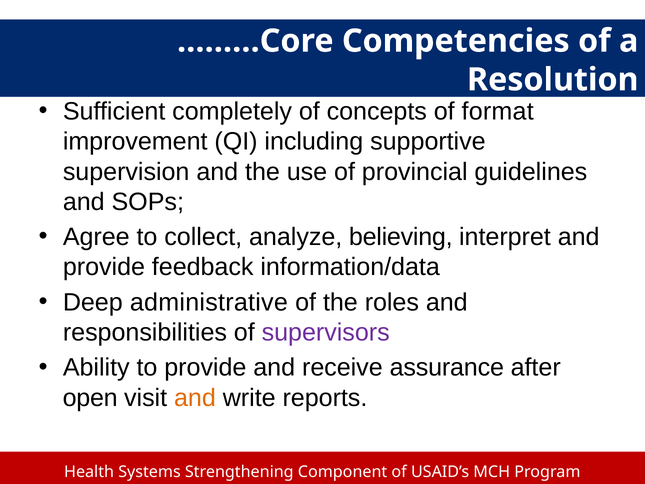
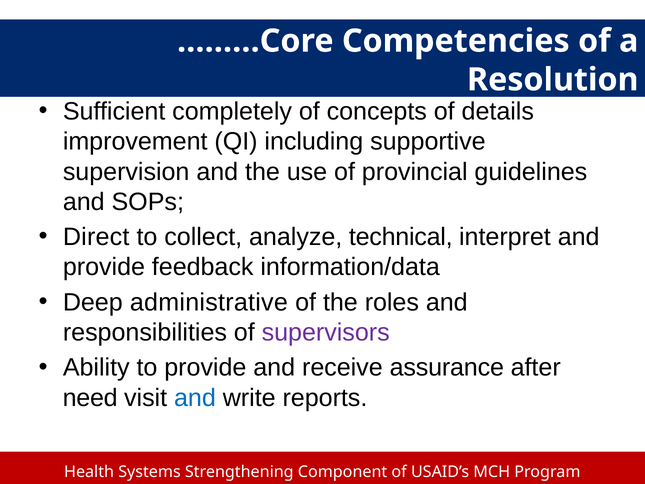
format: format -> details
Agree: Agree -> Direct
believing: believing -> technical
open: open -> need
and at (195, 398) colour: orange -> blue
